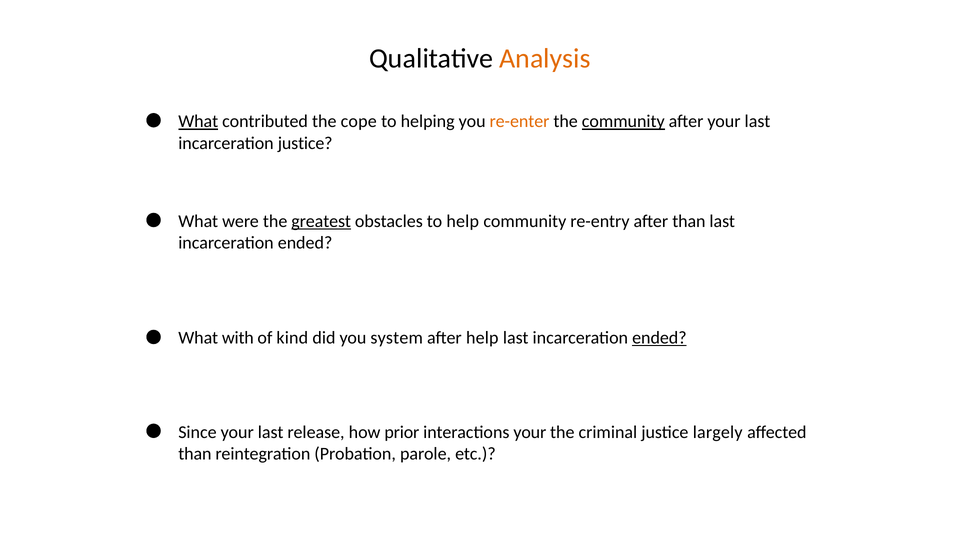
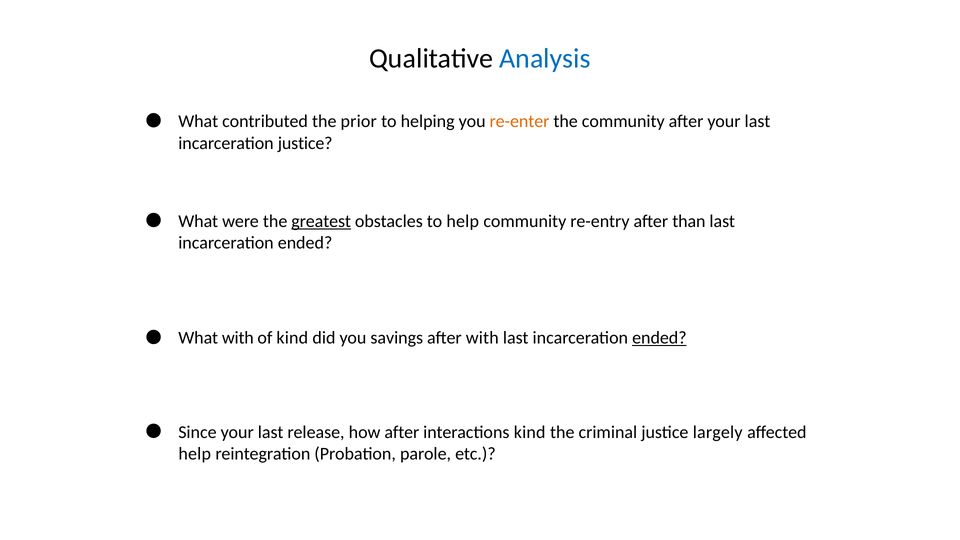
Analysis colour: orange -> blue
What at (198, 122) underline: present -> none
cope: cope -> prior
community at (623, 122) underline: present -> none
system: system -> savings
after help: help -> with
how prior: prior -> after
interactions your: your -> kind
than at (195, 454): than -> help
